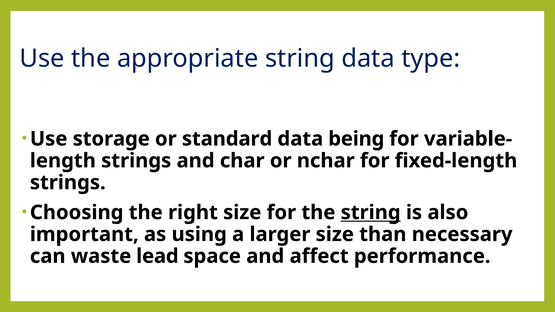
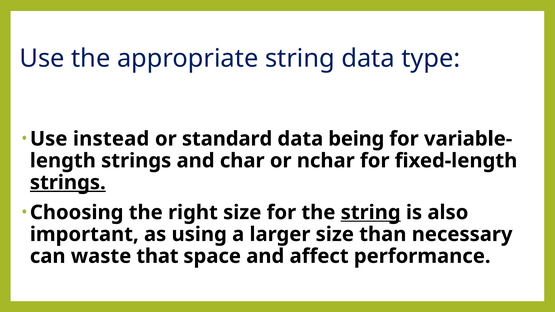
storage: storage -> instead
strings at (68, 183) underline: none -> present
lead: lead -> that
